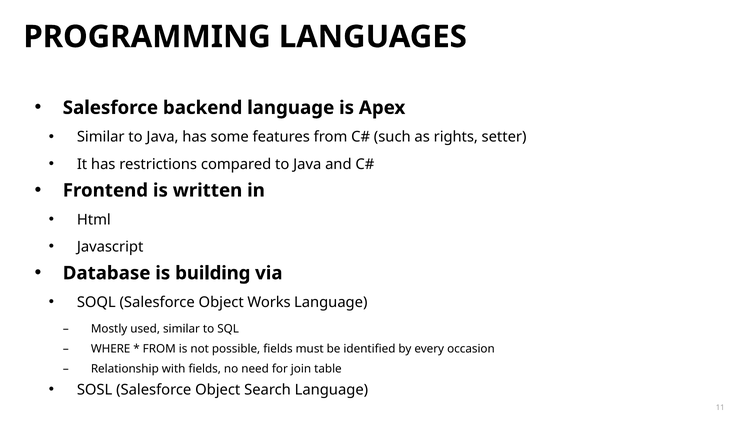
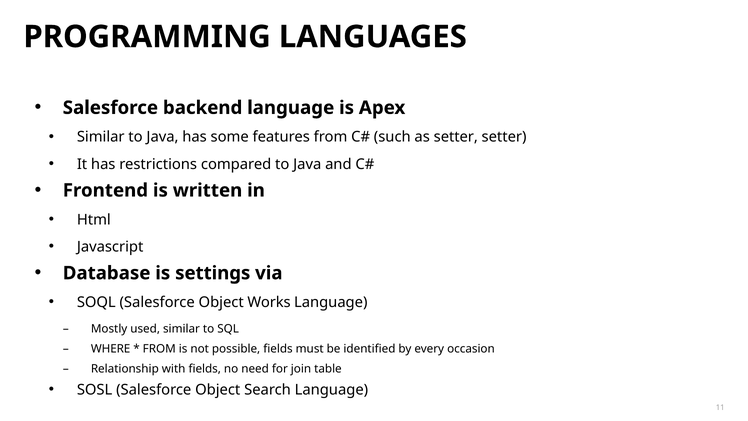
as rights: rights -> setter
building: building -> settings
